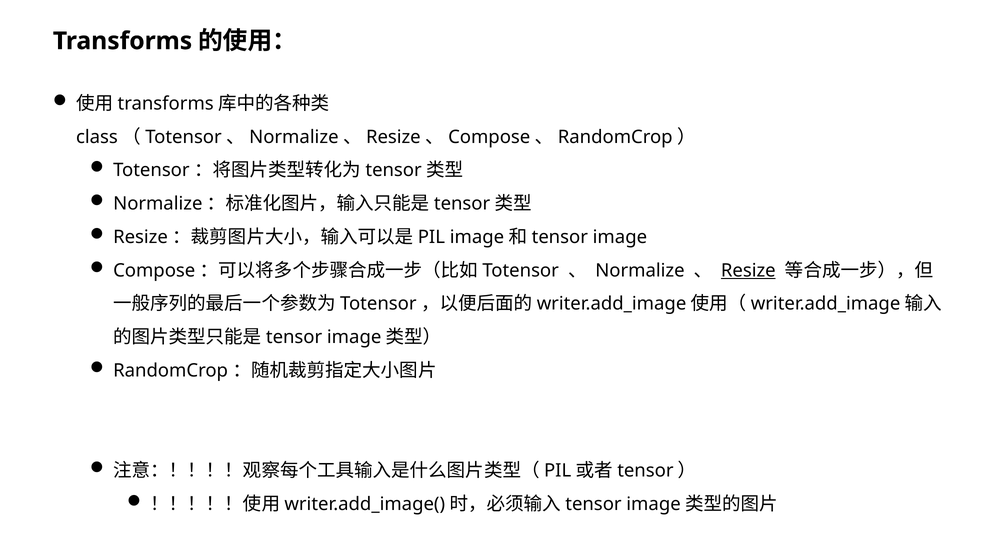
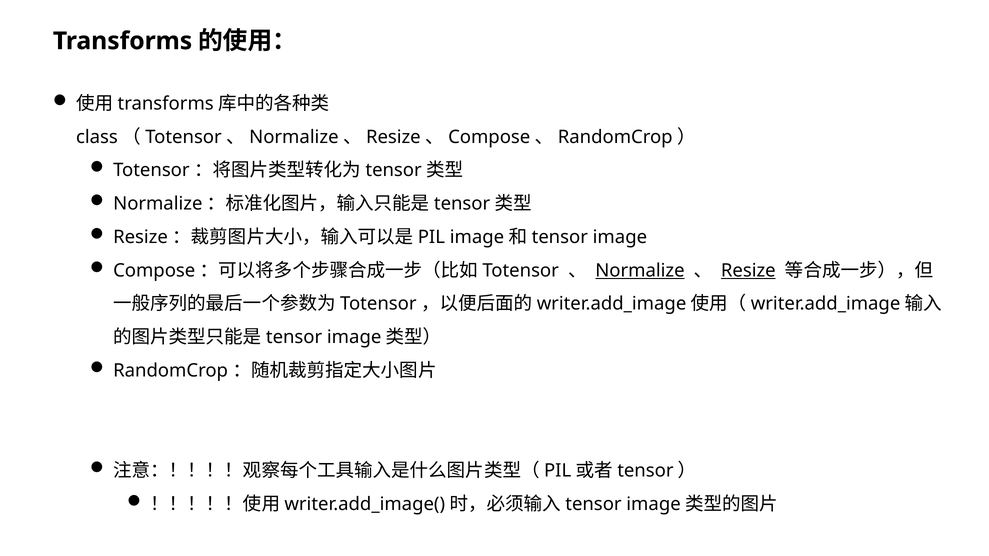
Normalize underline: none -> present
